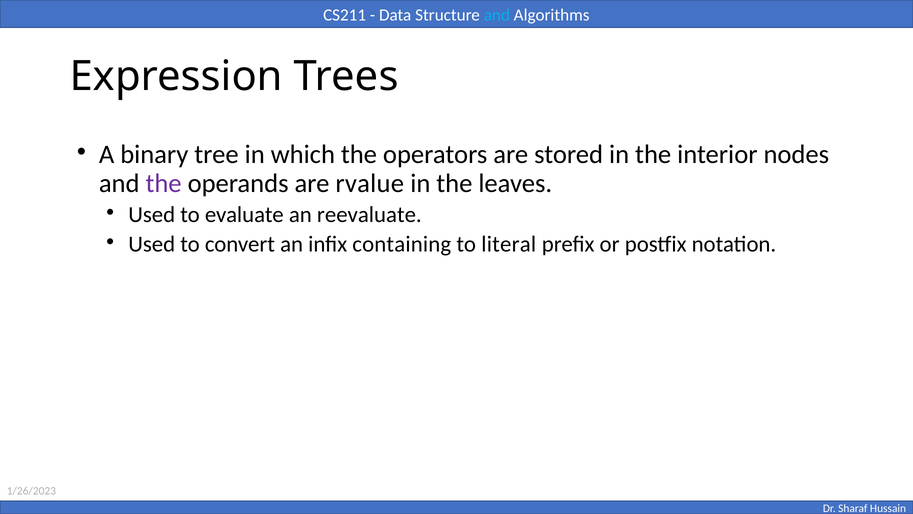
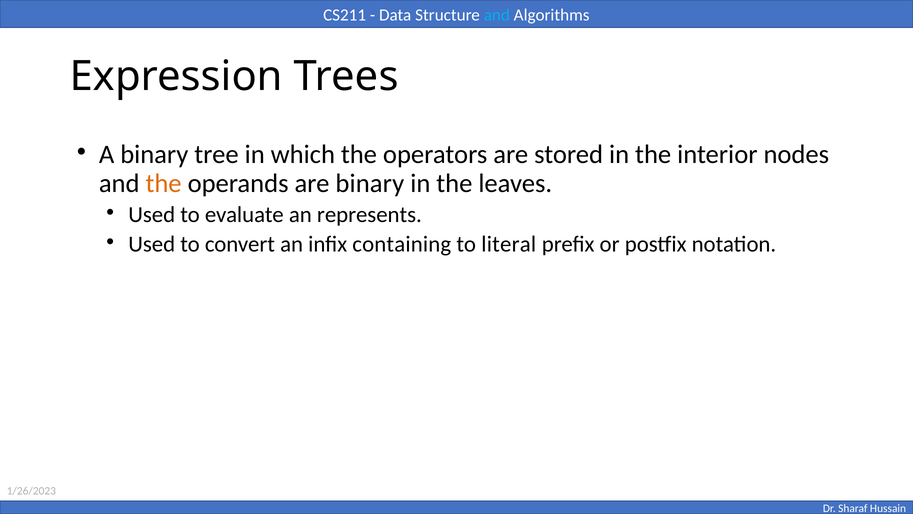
the at (164, 183) colour: purple -> orange
are rvalue: rvalue -> binary
reevaluate: reevaluate -> represents
